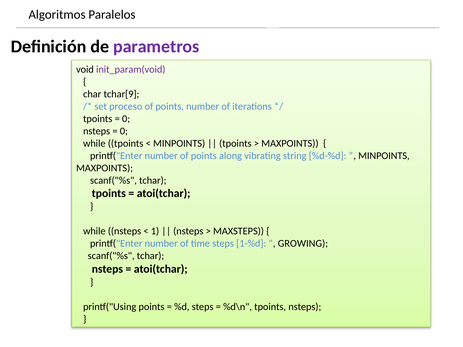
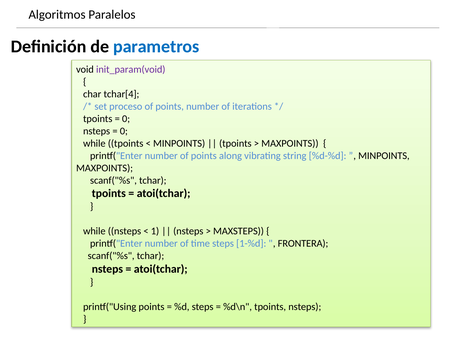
parametros colour: purple -> blue
tchar[9: tchar[9 -> tchar[4
GROWING at (303, 244): GROWING -> FRONTERA
